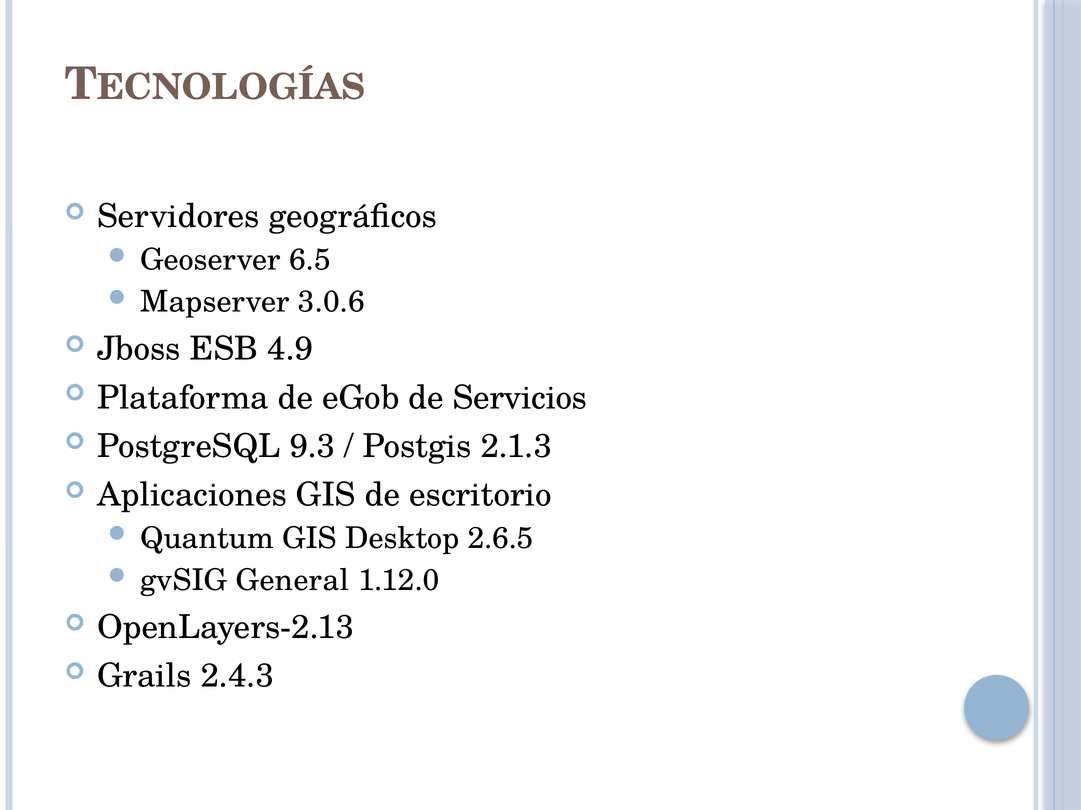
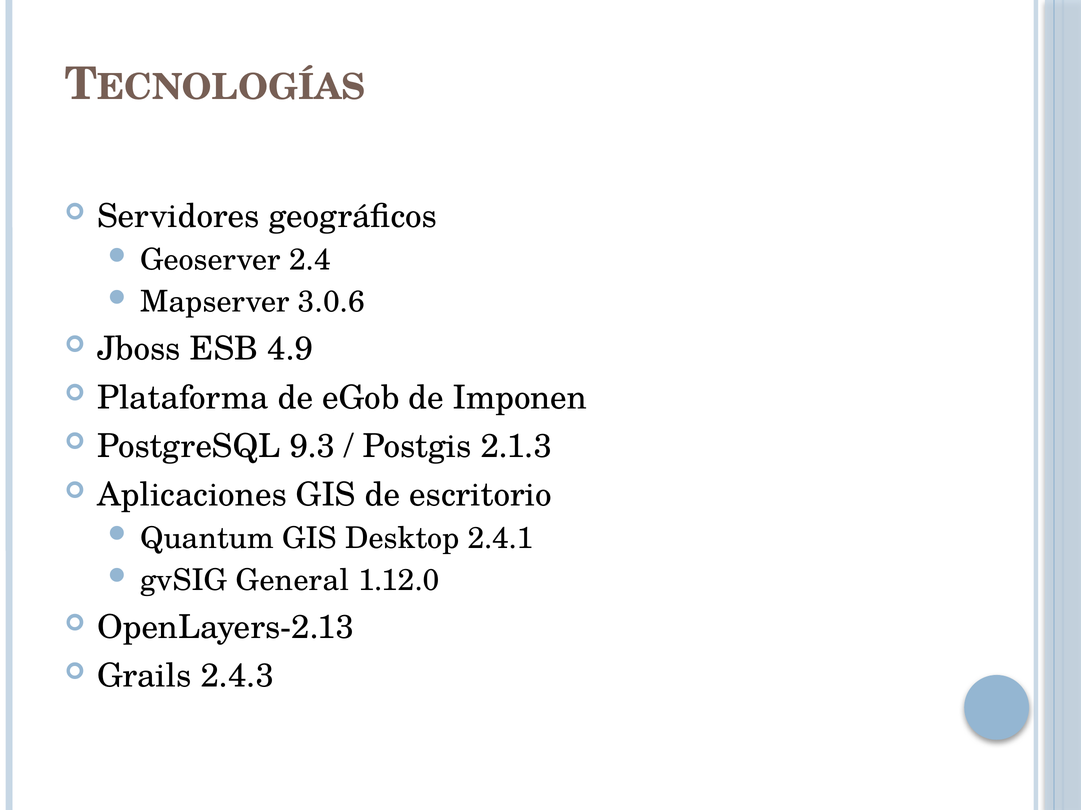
6.5: 6.5 -> 2.4
Servicios: Servicios -> Imponen
2.6.5: 2.6.5 -> 2.4.1
